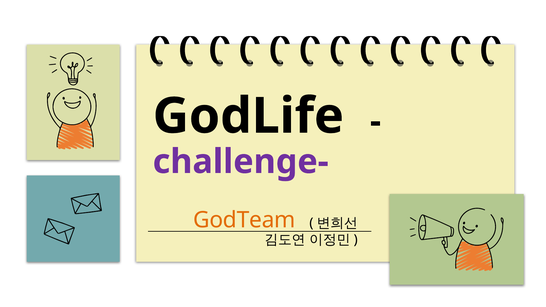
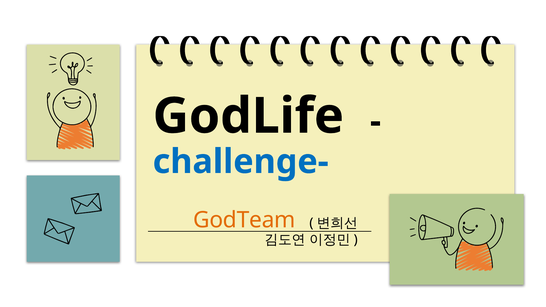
challenge- colour: purple -> blue
